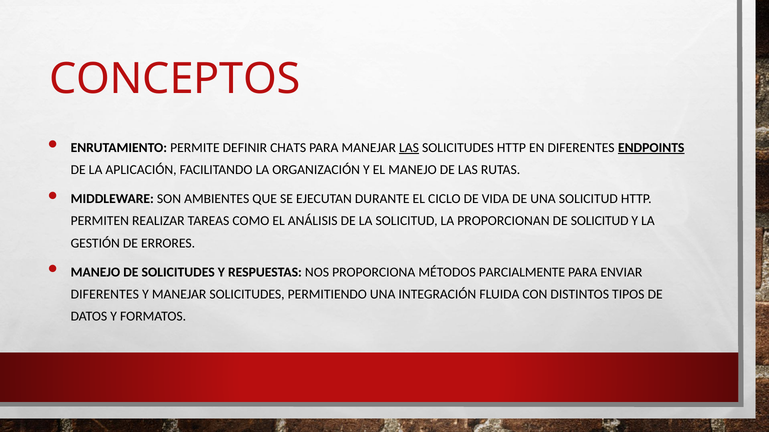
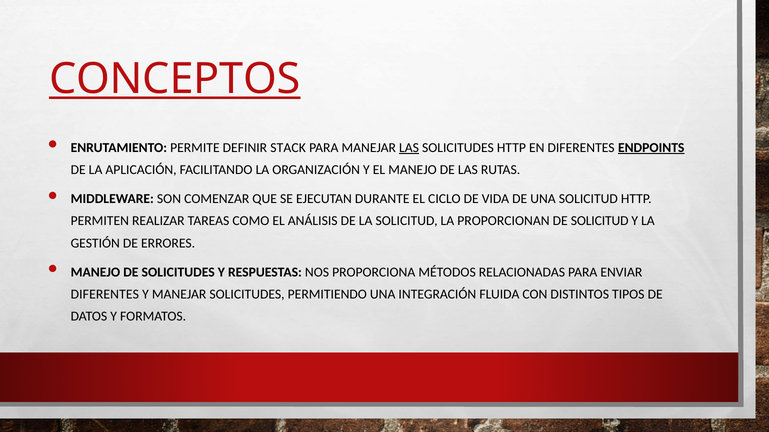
CONCEPTOS underline: none -> present
CHATS: CHATS -> STACK
AMBIENTES: AMBIENTES -> COMENZAR
PARCIALMENTE: PARCIALMENTE -> RELACIONADAS
